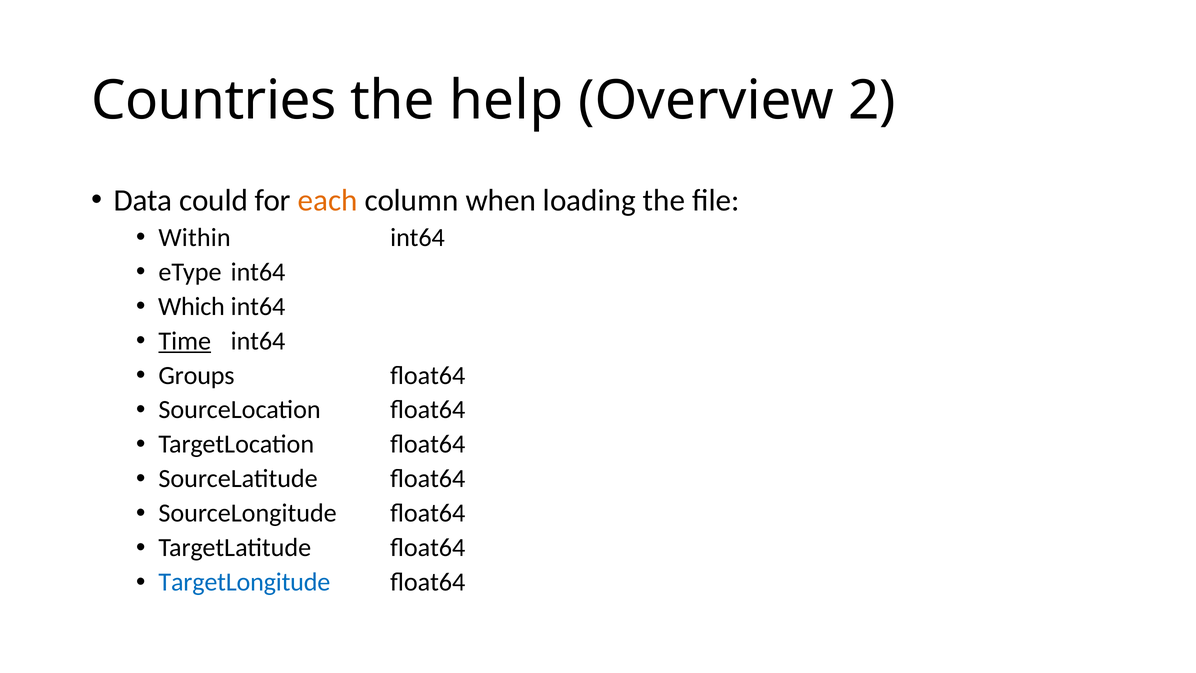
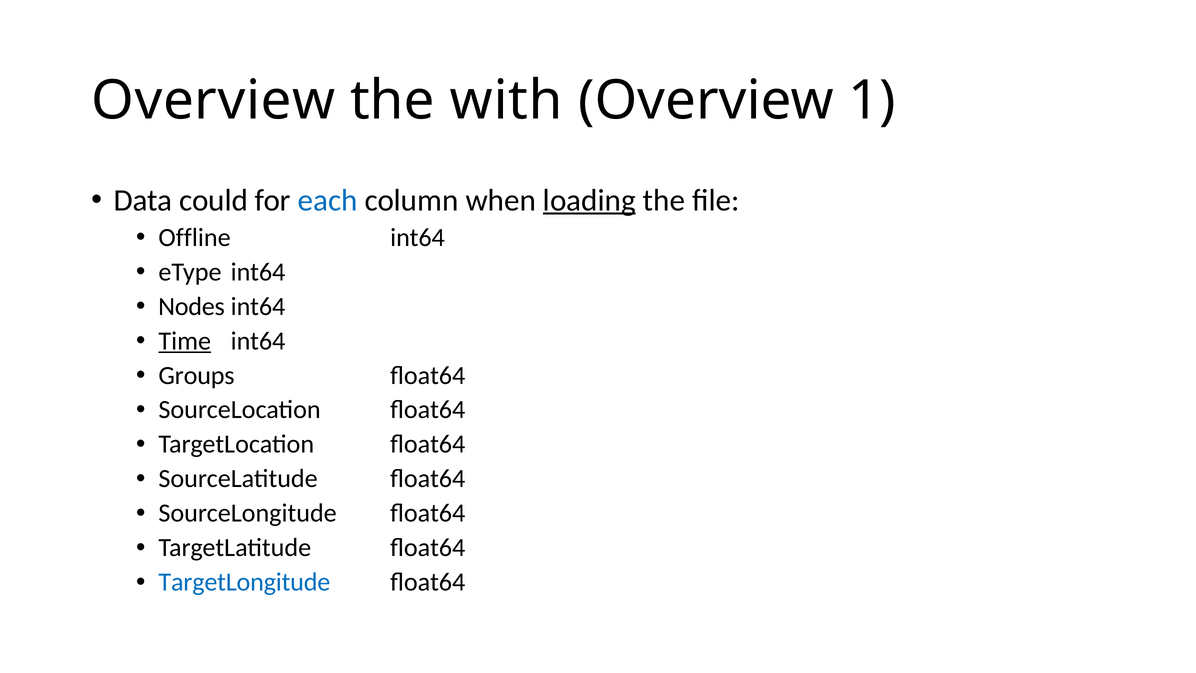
Countries at (214, 100): Countries -> Overview
help: help -> with
2: 2 -> 1
each colour: orange -> blue
loading underline: none -> present
Within: Within -> Offline
Which: Which -> Nodes
